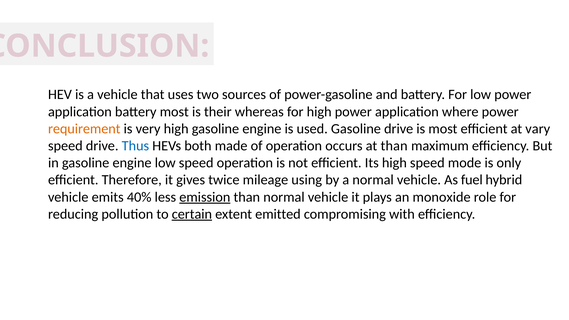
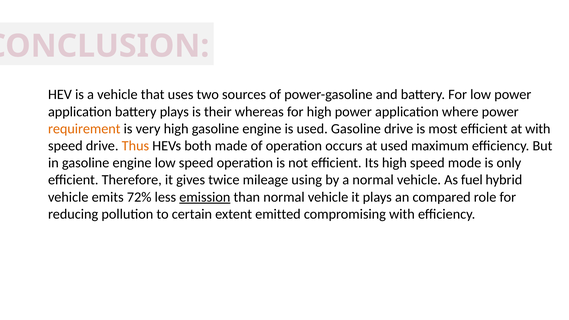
battery most: most -> plays
at vary: vary -> with
Thus colour: blue -> orange
at than: than -> used
40%: 40% -> 72%
monoxide: monoxide -> compared
certain underline: present -> none
